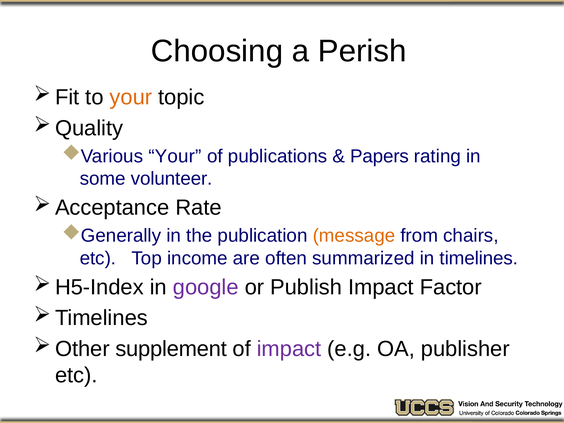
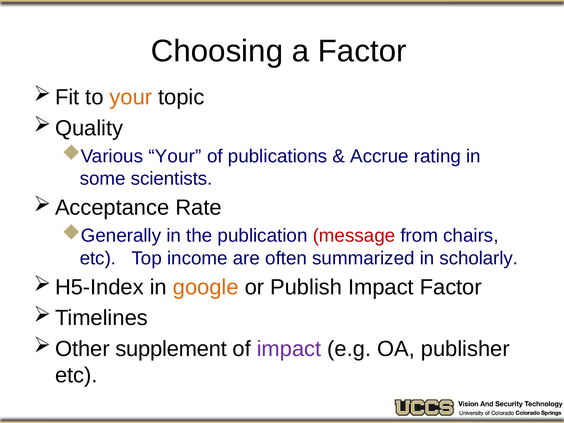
a Perish: Perish -> Factor
Papers: Papers -> Accrue
volunteer: volunteer -> scientists
message colour: orange -> red
timelines: timelines -> scholarly
google colour: purple -> orange
